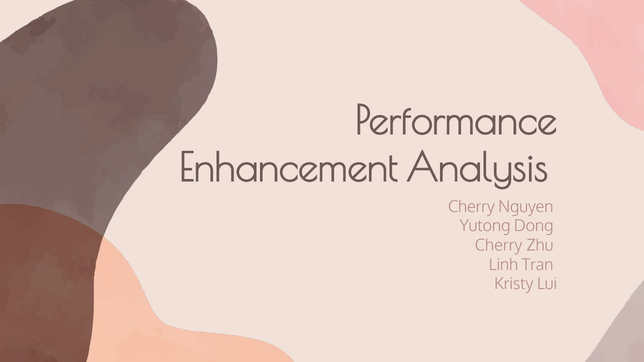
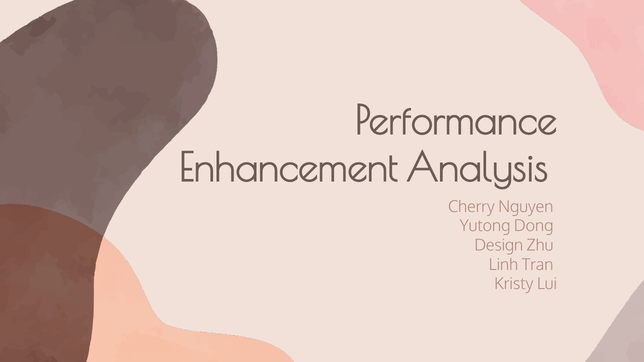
Cherry at (499, 246): Cherry -> Design
